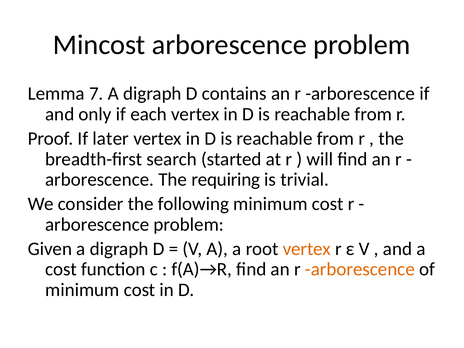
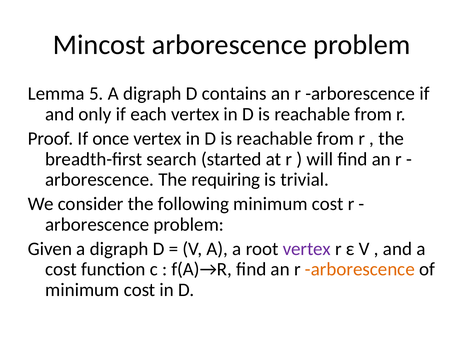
7: 7 -> 5
later: later -> once
vertex at (307, 249) colour: orange -> purple
